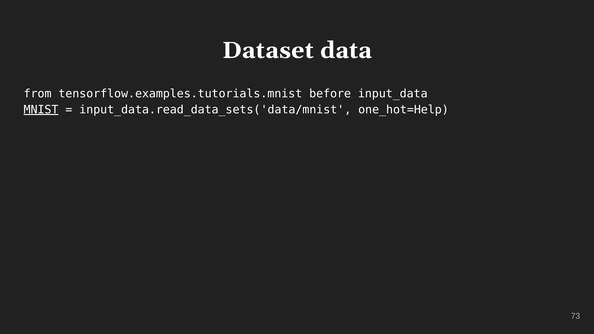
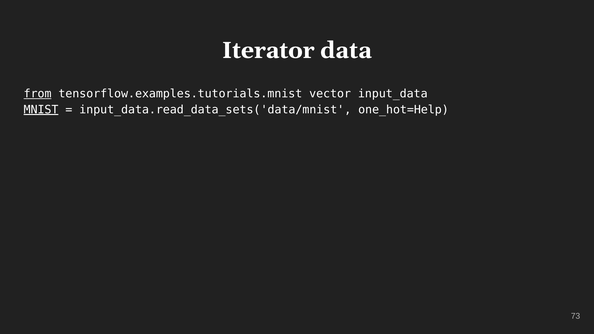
Dataset: Dataset -> Iterator
from underline: none -> present
before: before -> vector
